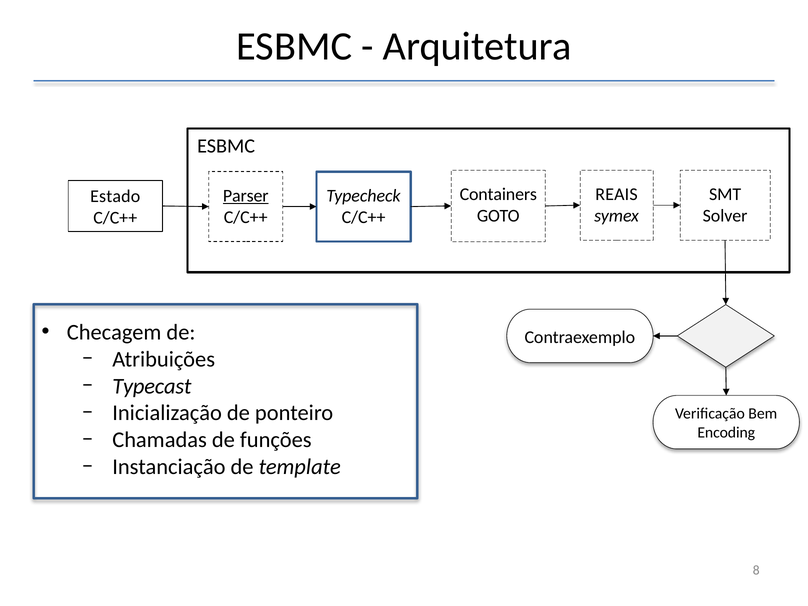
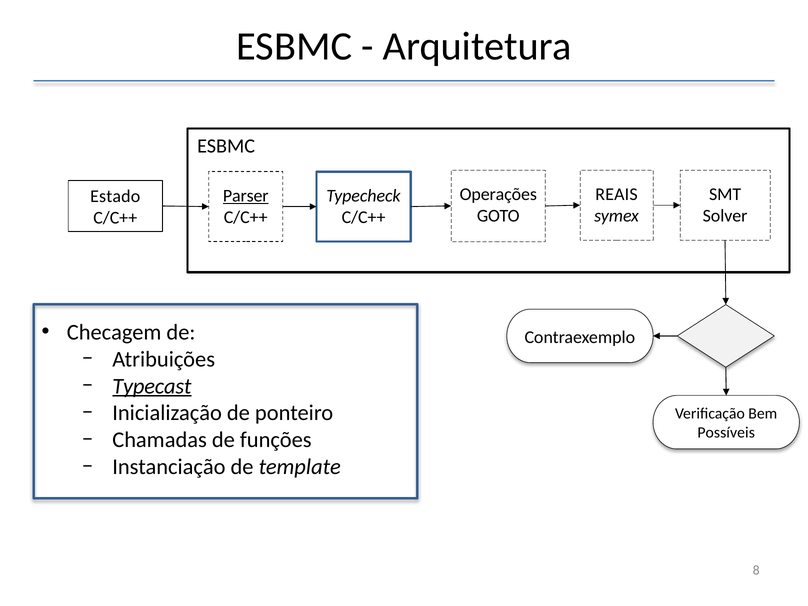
Containers: Containers -> Operações
Typecast underline: none -> present
Encoding: Encoding -> Possíveis
